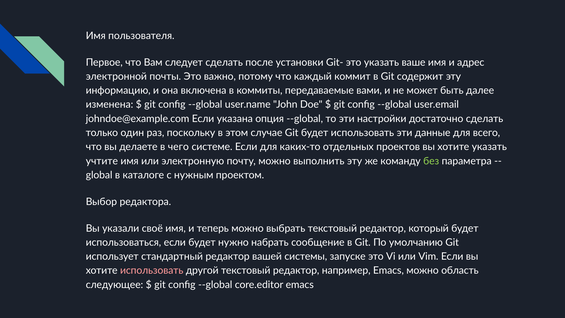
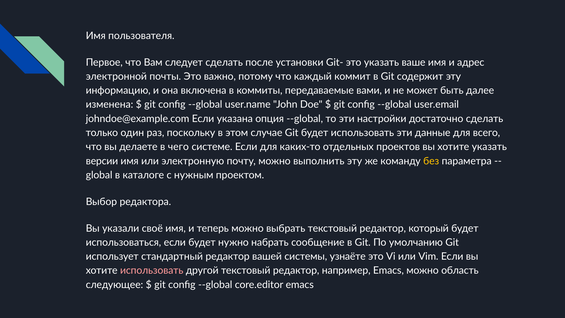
учтите: учтите -> версии
без colour: light green -> yellow
запуске: запуске -> узнаёте
